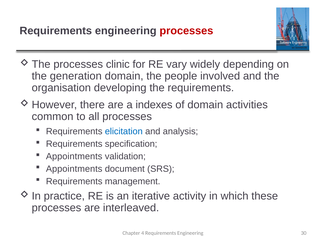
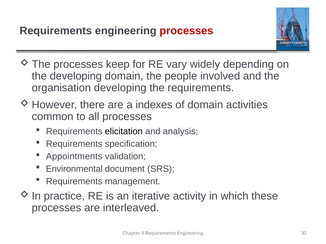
clinic: clinic -> keep
the generation: generation -> developing
elicitation colour: blue -> black
Appointments at (74, 169): Appointments -> Environmental
